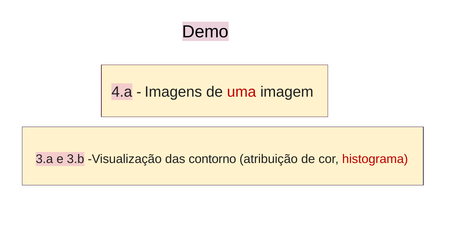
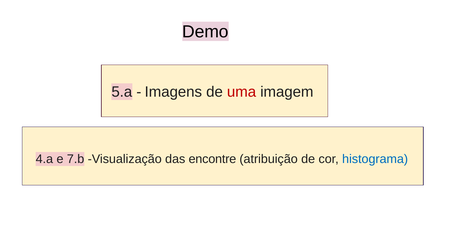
4.a: 4.a -> 5.a
3.a: 3.a -> 4.a
3.b: 3.b -> 7.b
contorno: contorno -> encontre
histograma colour: red -> blue
